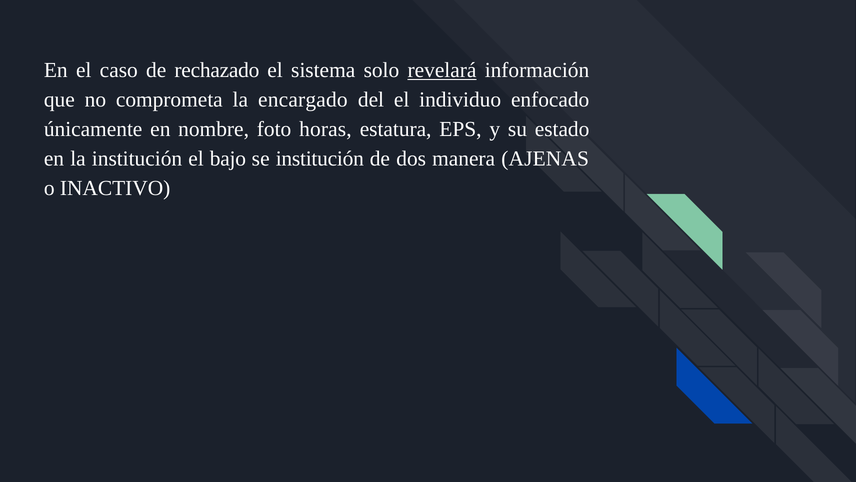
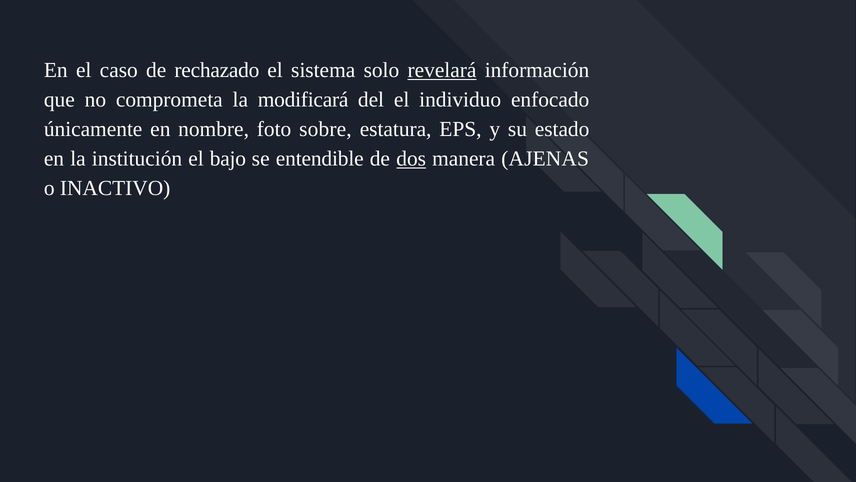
encargado: encargado -> modificará
horas: horas -> sobre
se institución: institución -> entendible
dos underline: none -> present
